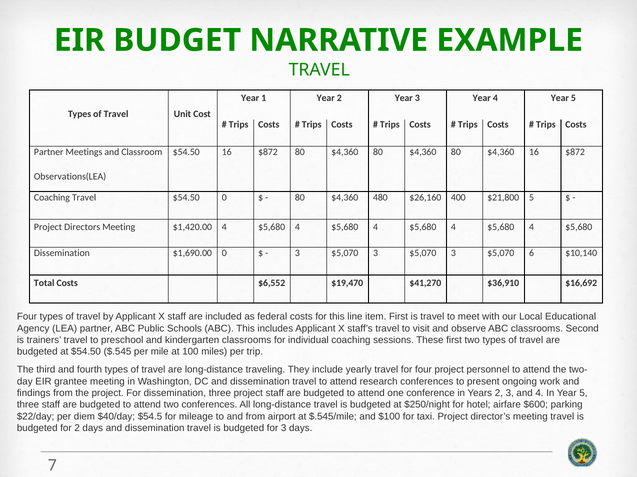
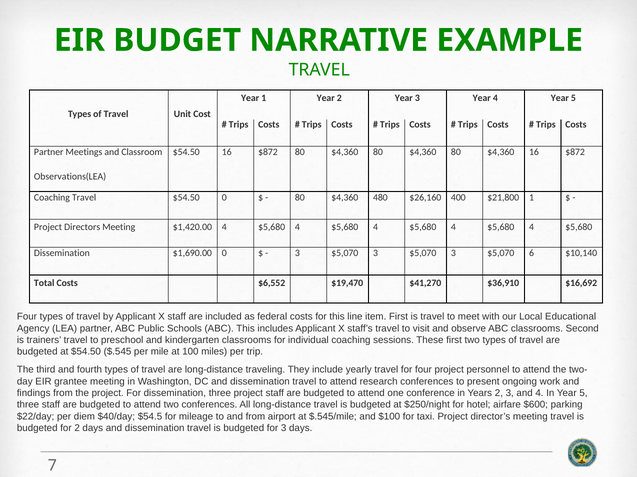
$21,800 5: 5 -> 1
